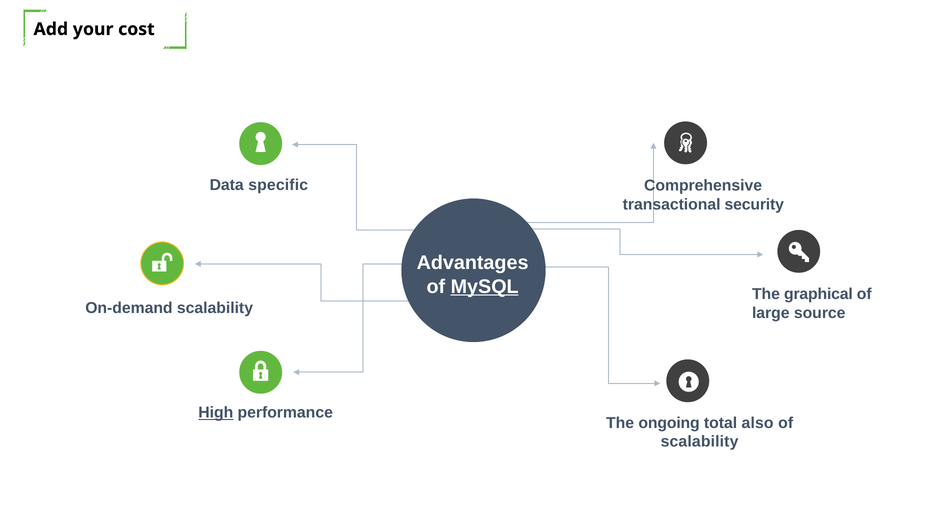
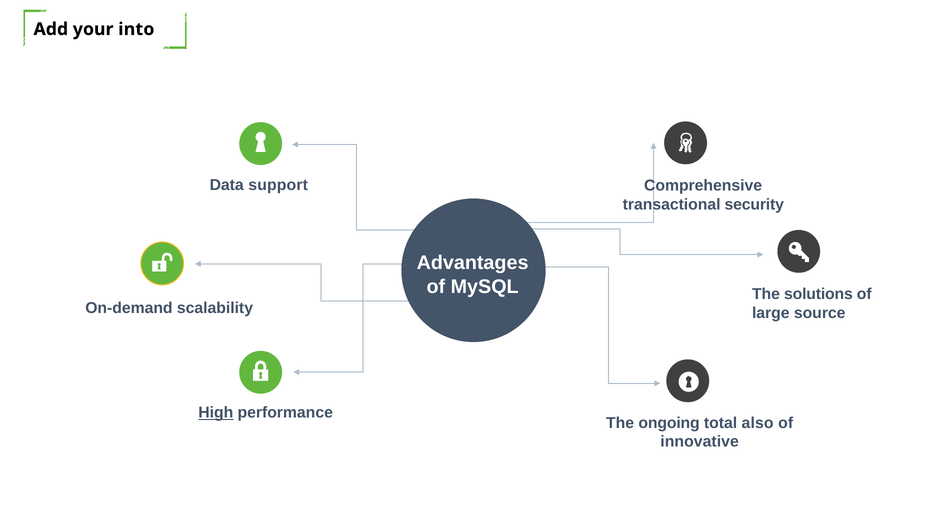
cost: cost -> into
specific: specific -> support
MySQL underline: present -> none
graphical: graphical -> solutions
scalability at (700, 442): scalability -> innovative
